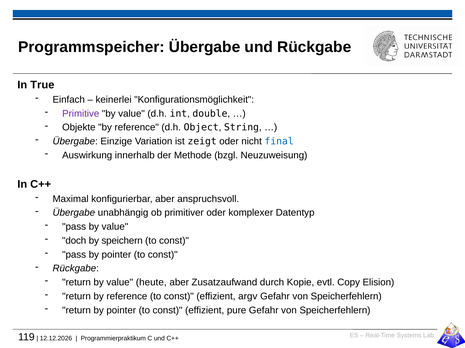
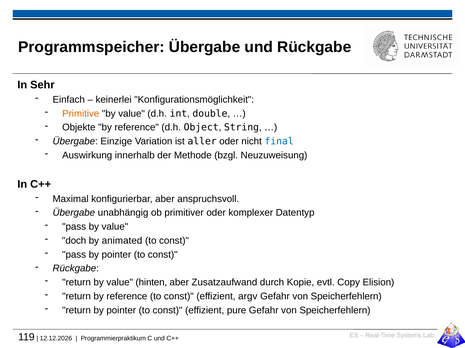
True: True -> Sehr
Primitive colour: purple -> orange
zeigt: zeigt -> aller
speichern: speichern -> animated
heute: heute -> hinten
